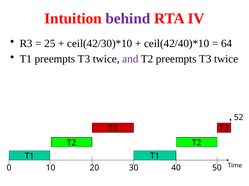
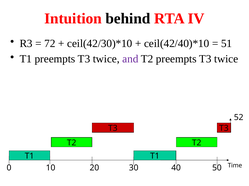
behind colour: purple -> black
25: 25 -> 72
64: 64 -> 51
